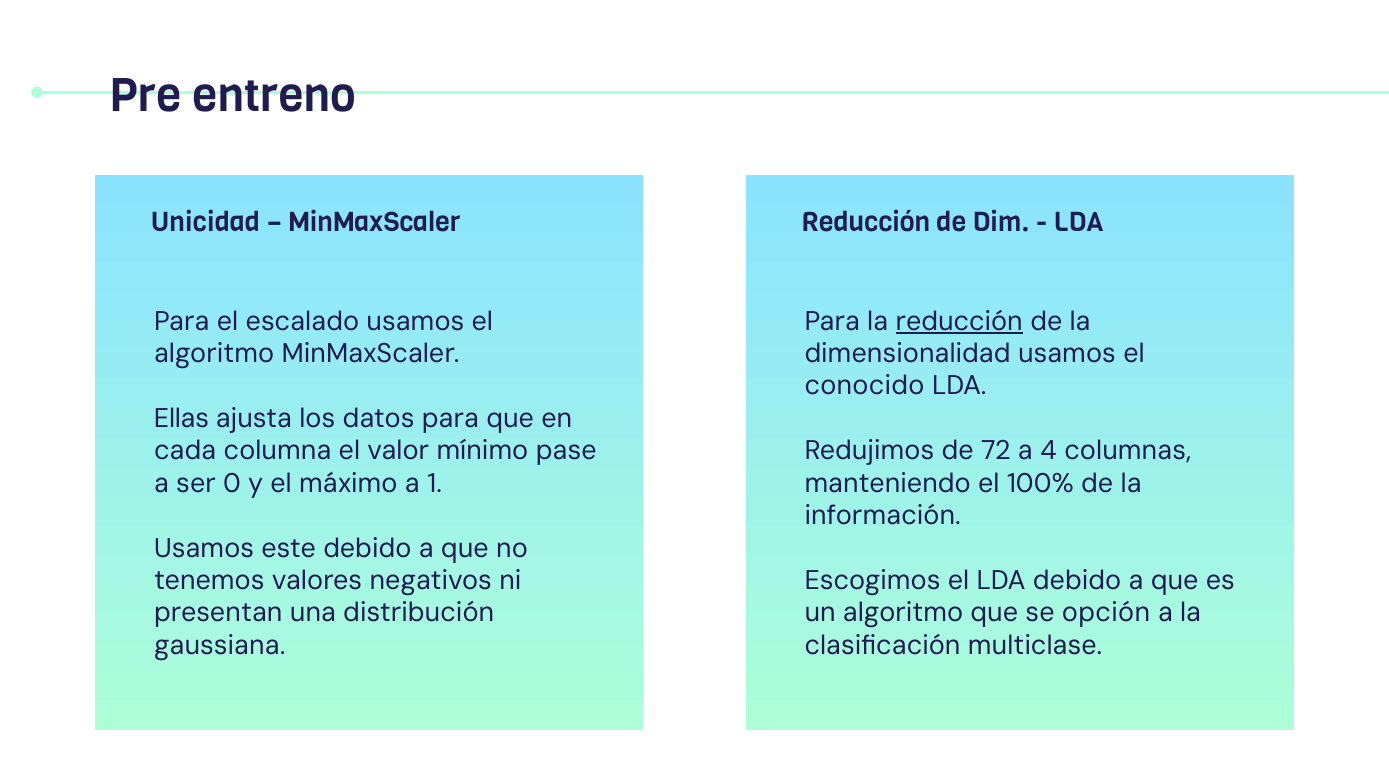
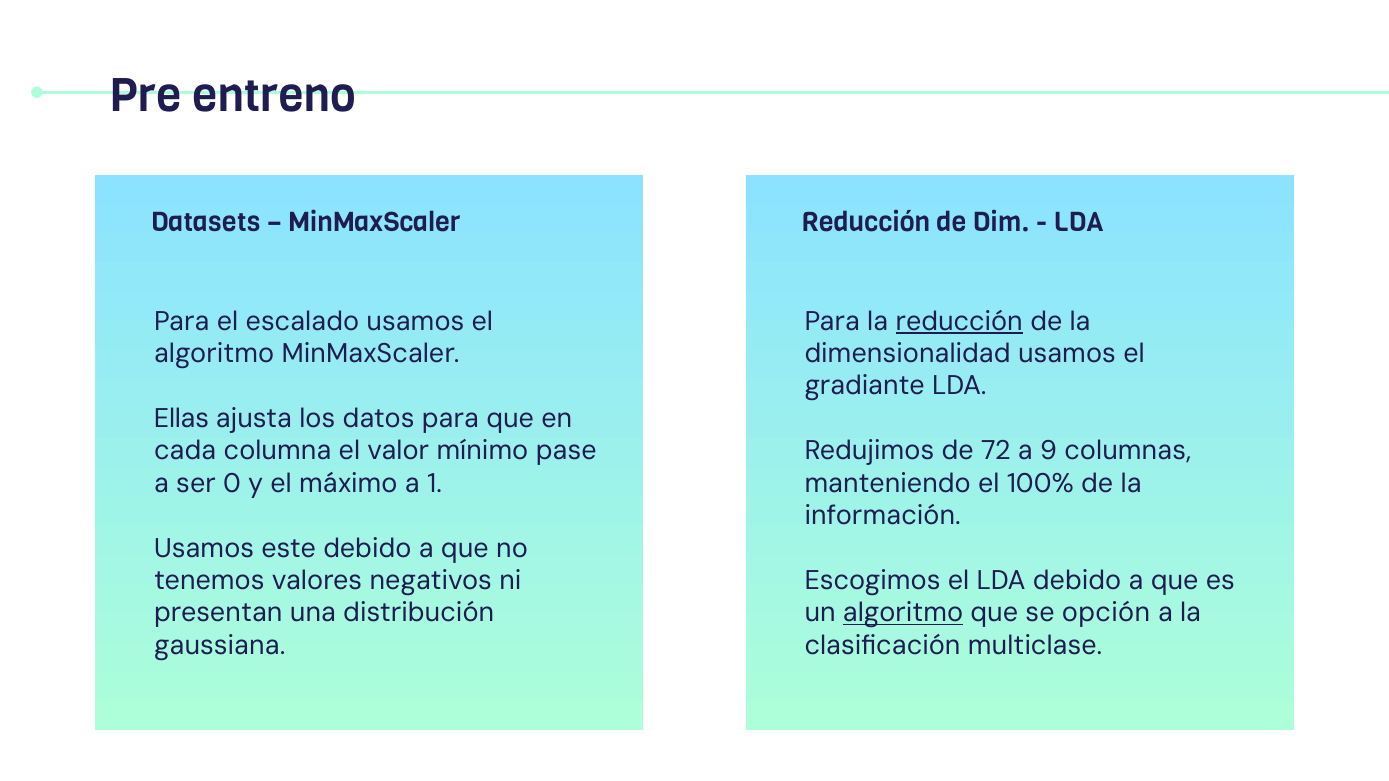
Unicidad: Unicidad -> Datasets
conocido: conocido -> gradiante
4: 4 -> 9
algoritmo at (903, 613) underline: none -> present
